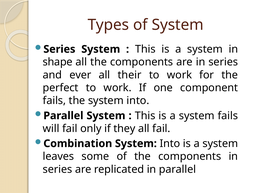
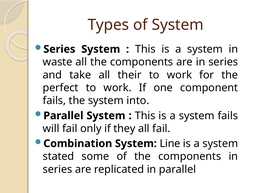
shape: shape -> waste
ever: ever -> take
Combination System Into: Into -> Line
leaves: leaves -> stated
